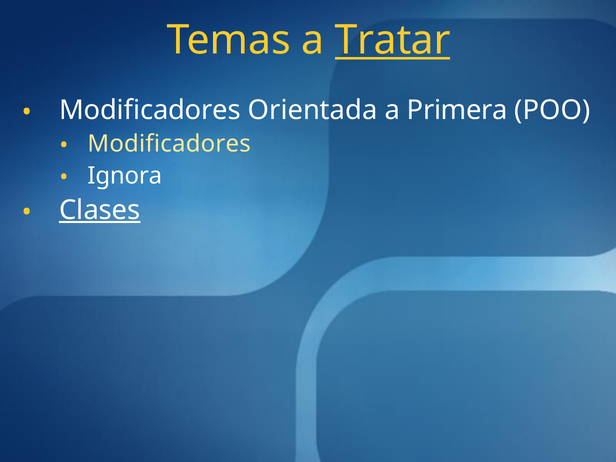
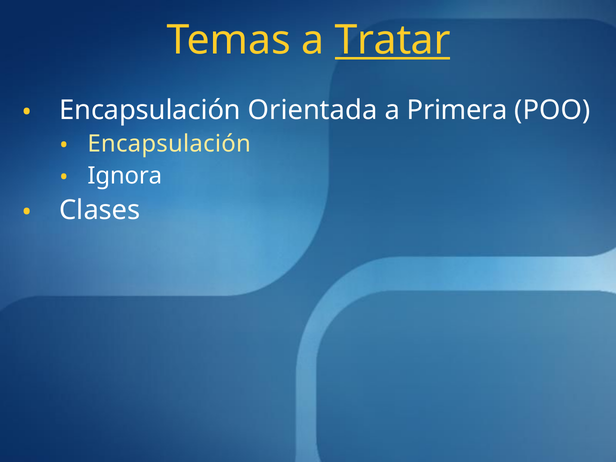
Modificadores at (150, 110): Modificadores -> Encapsulación
Modificadores at (169, 144): Modificadores -> Encapsulación
Clases underline: present -> none
